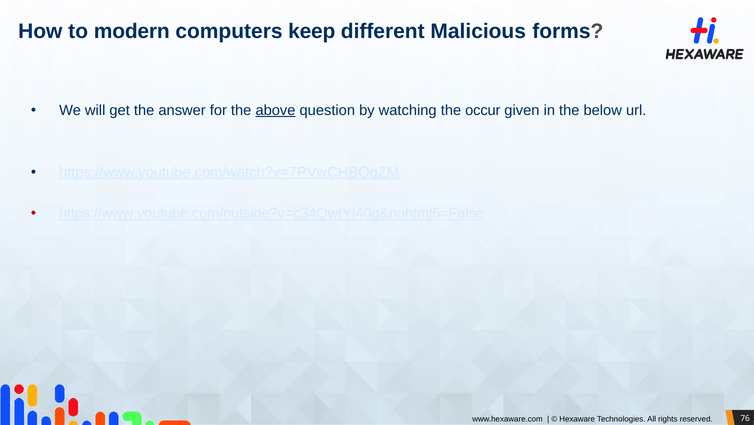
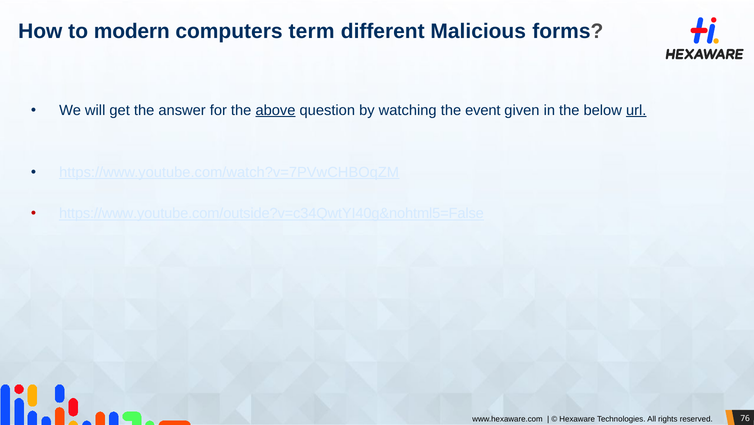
keep: keep -> term
occur: occur -> event
url underline: none -> present
